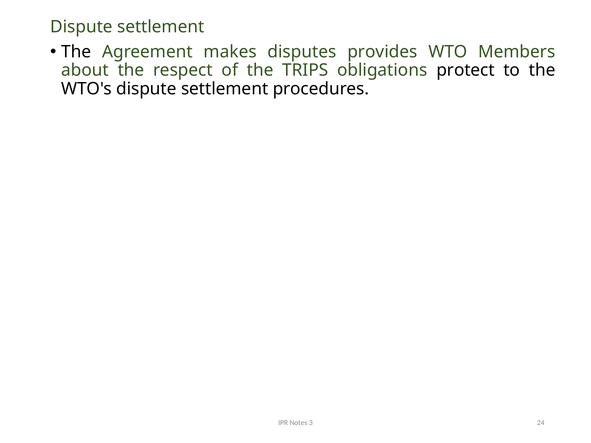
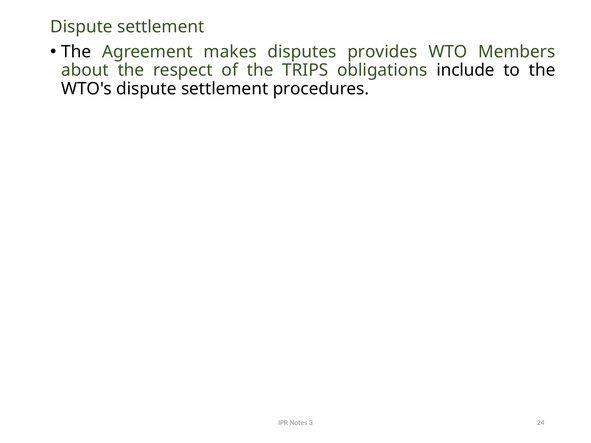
protect: protect -> include
